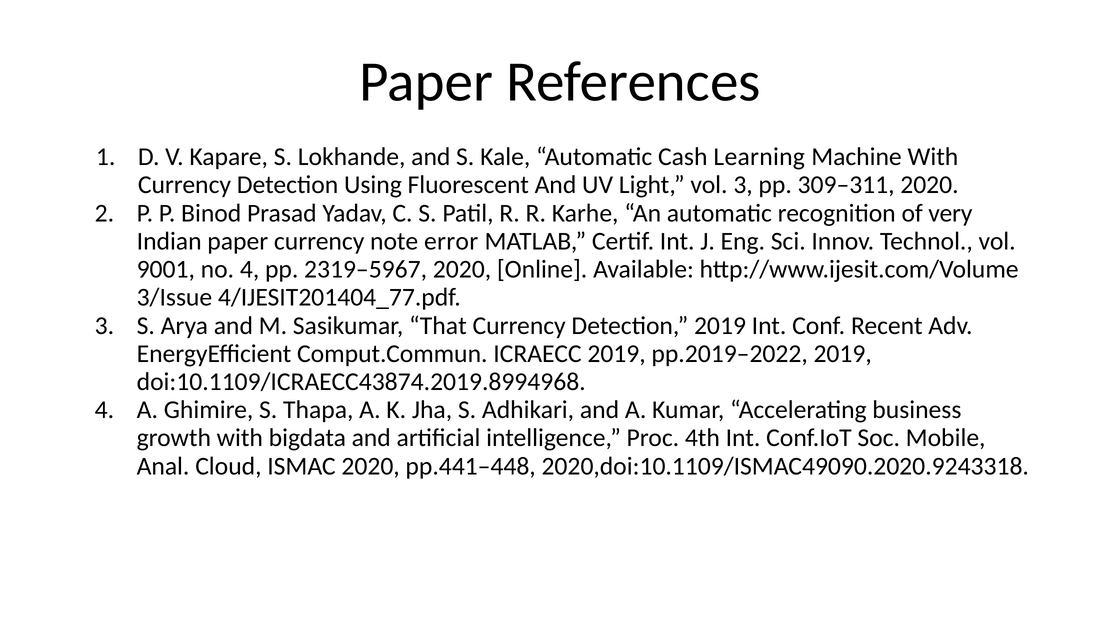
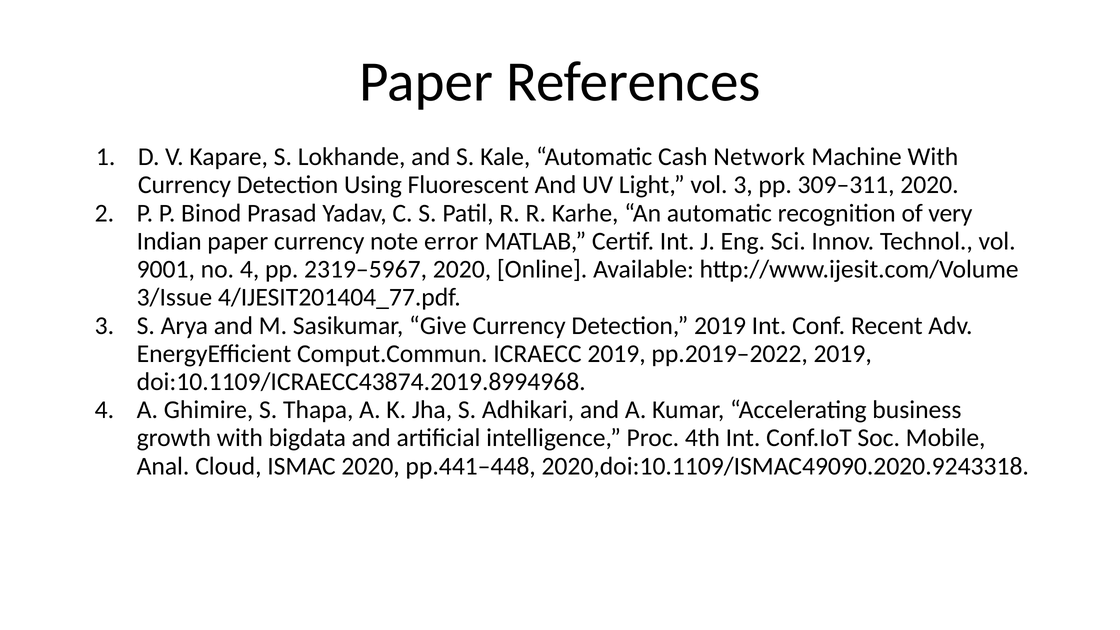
Learning: Learning -> Network
That: That -> Give
